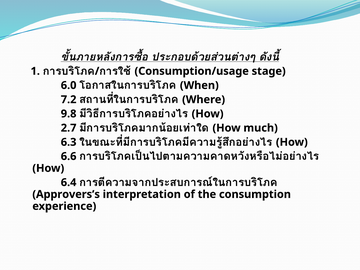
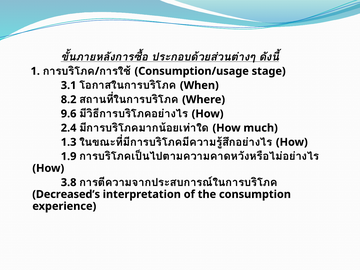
6.0: 6.0 -> 3.1
7.2: 7.2 -> 8.2
9.8: 9.8 -> 9.6
2.7: 2.7 -> 2.4
6.3: 6.3 -> 1.3
6.6: 6.6 -> 1.9
6.4: 6.4 -> 3.8
Approvers’s: Approvers’s -> Decreased’s
